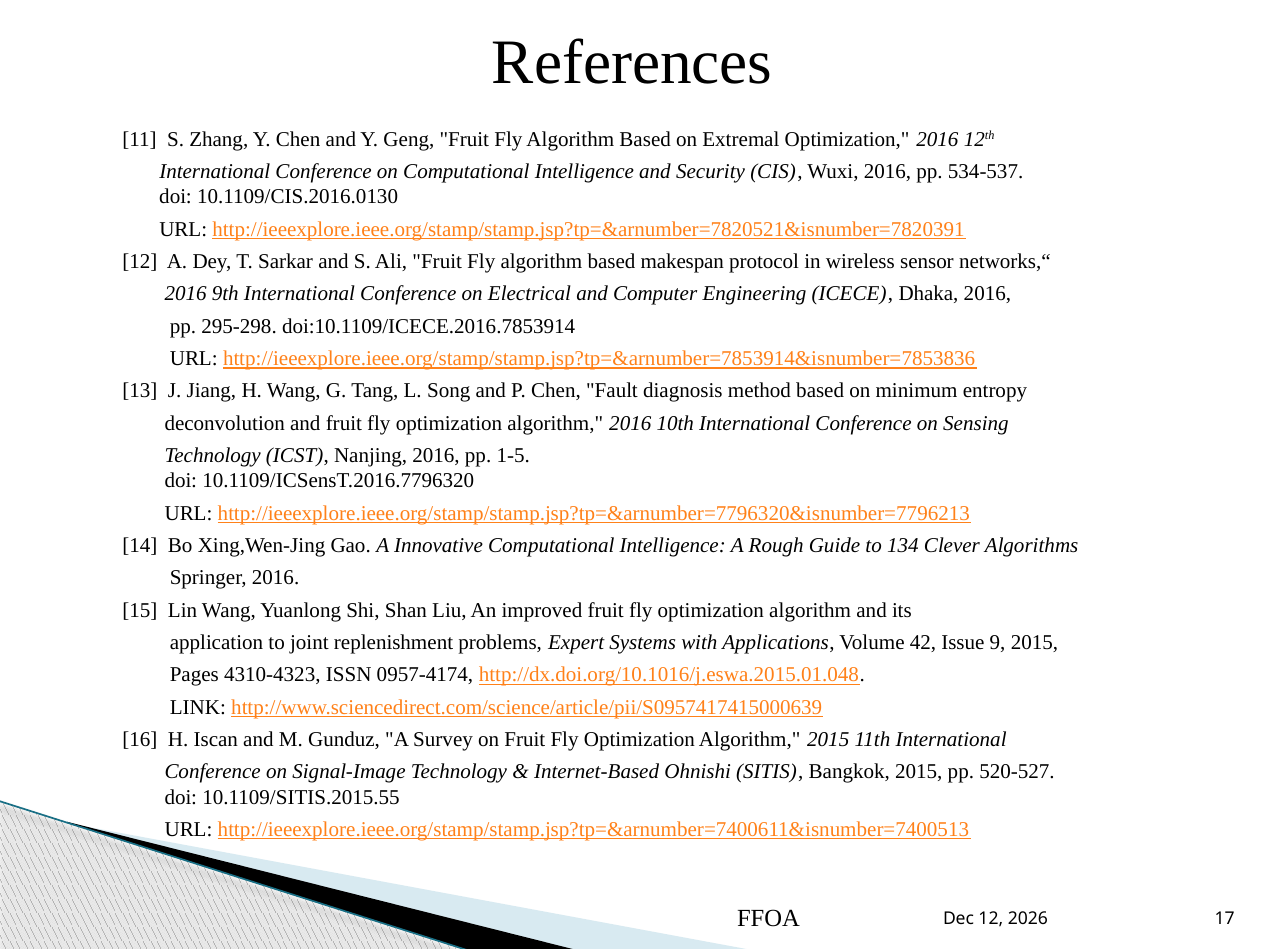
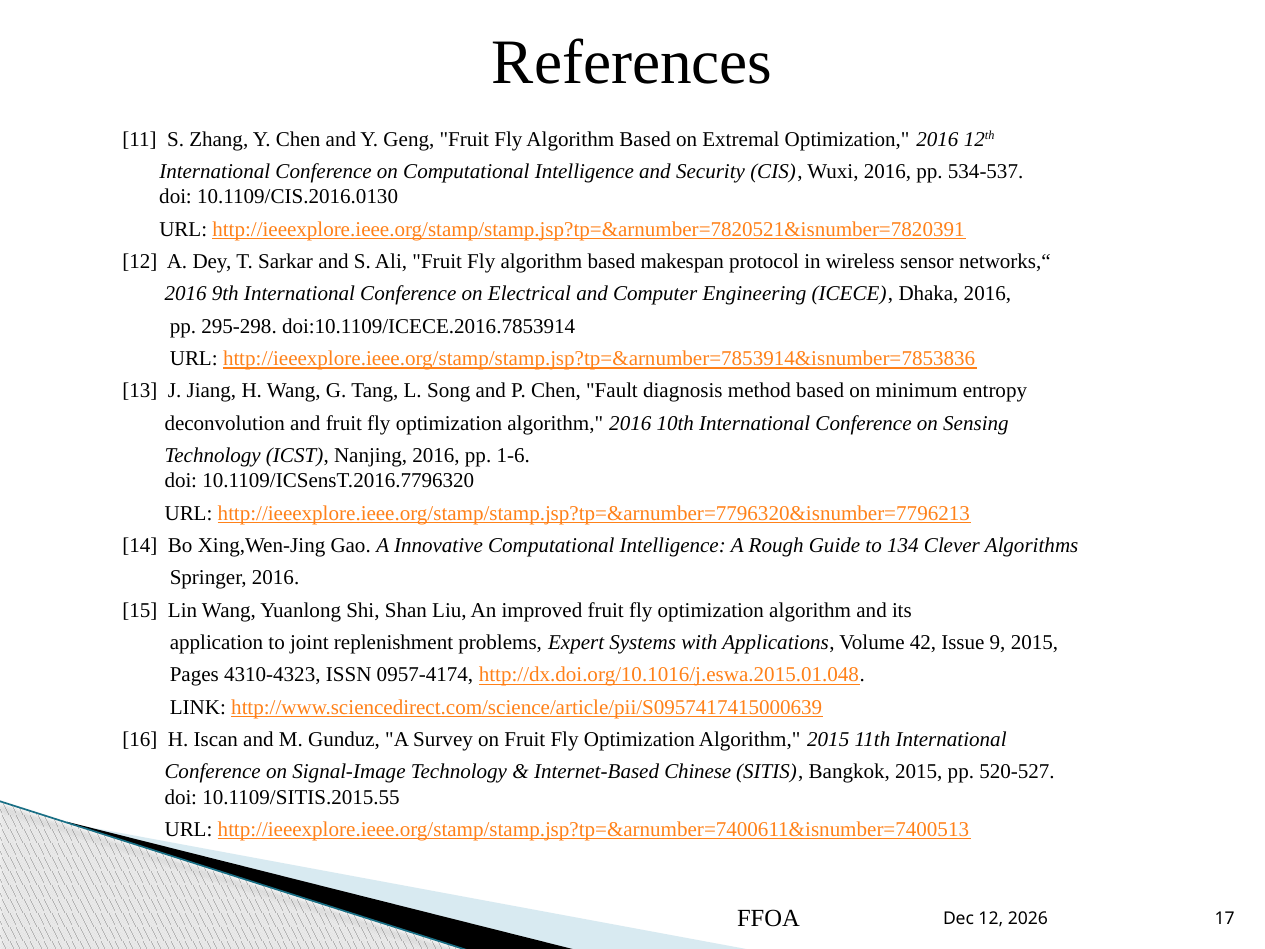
1-5: 1-5 -> 1-6
Ohnishi: Ohnishi -> Chinese
